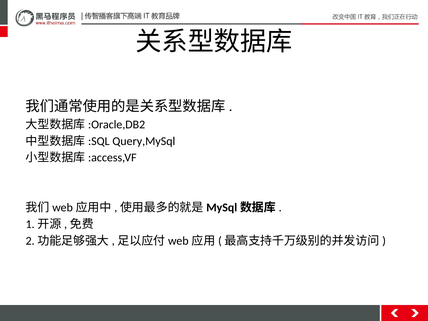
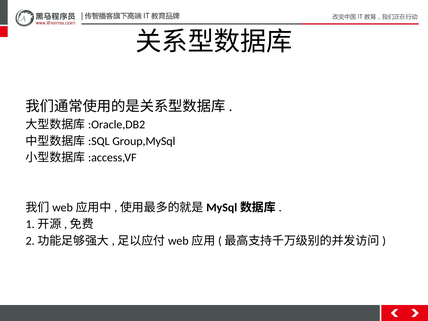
Query,MySql: Query,MySql -> Group,MySql
